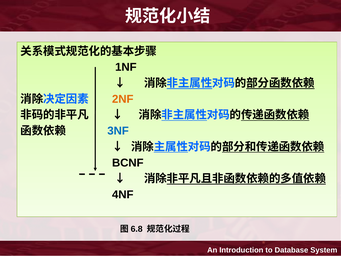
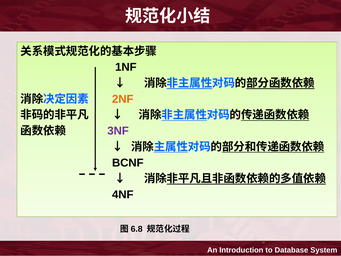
3NF colour: blue -> purple
